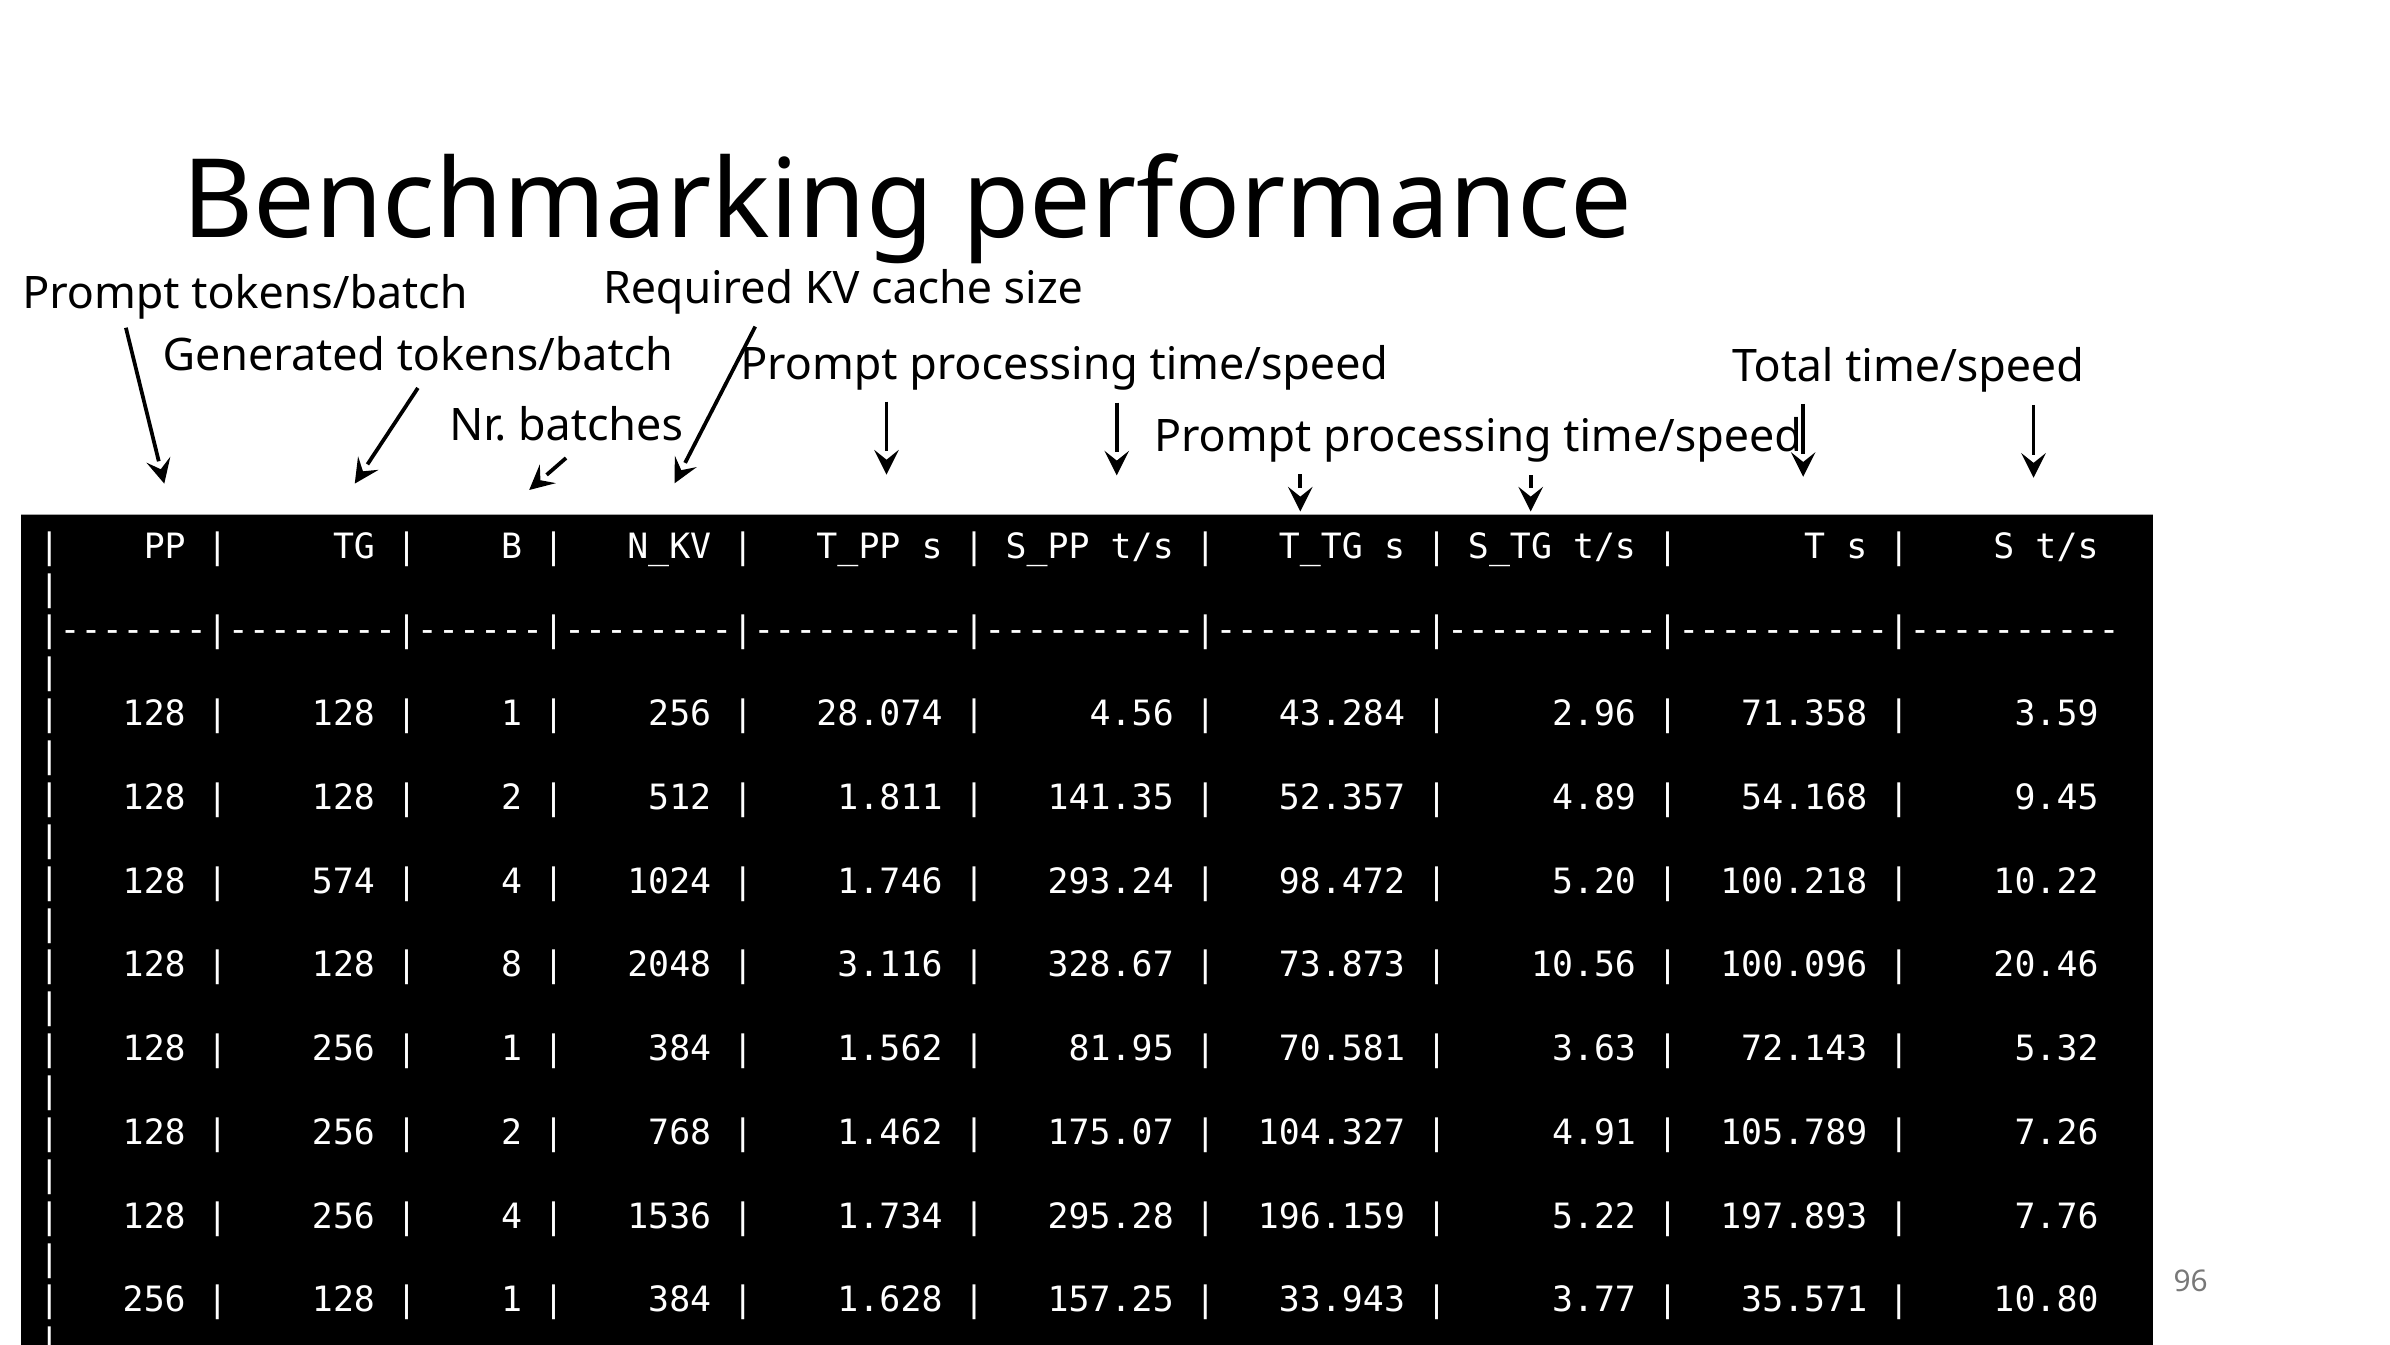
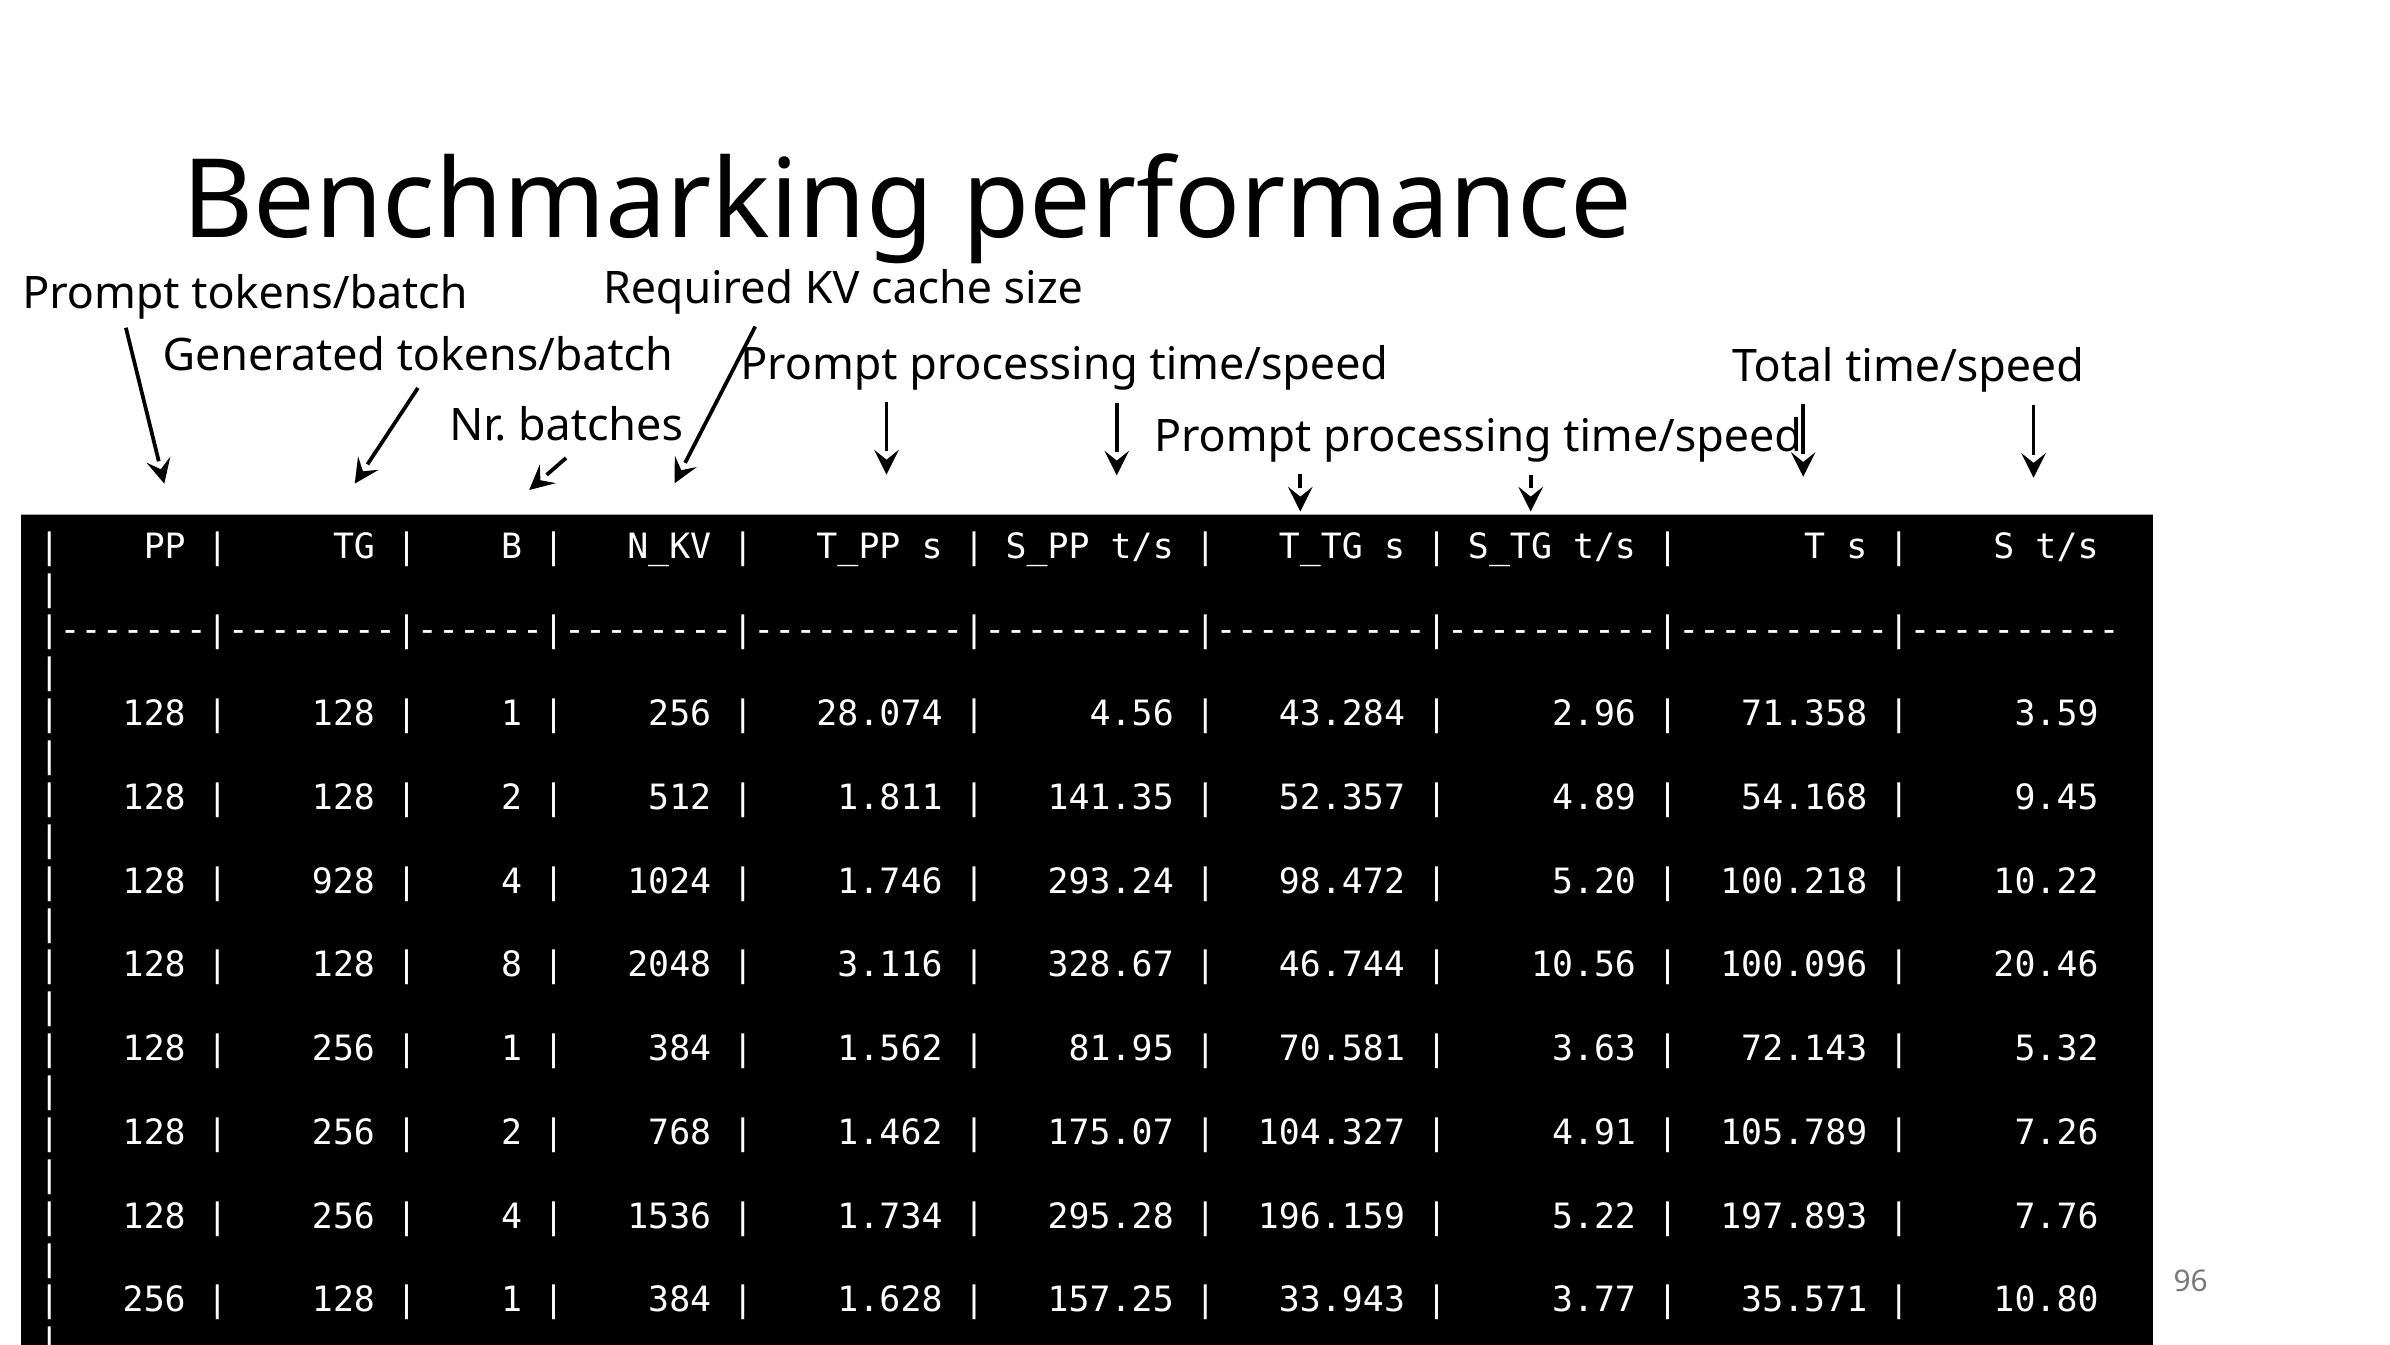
574: 574 -> 928
73.873: 73.873 -> 46.744
